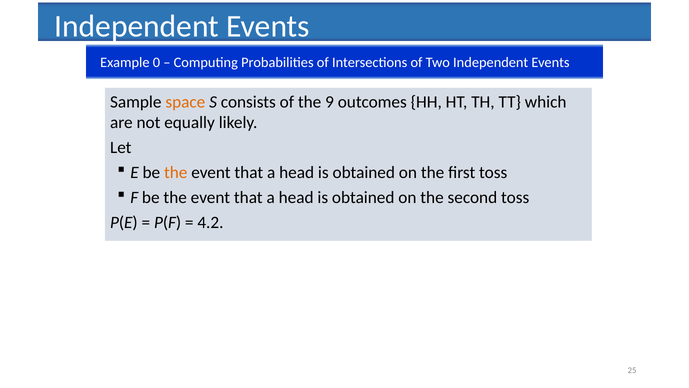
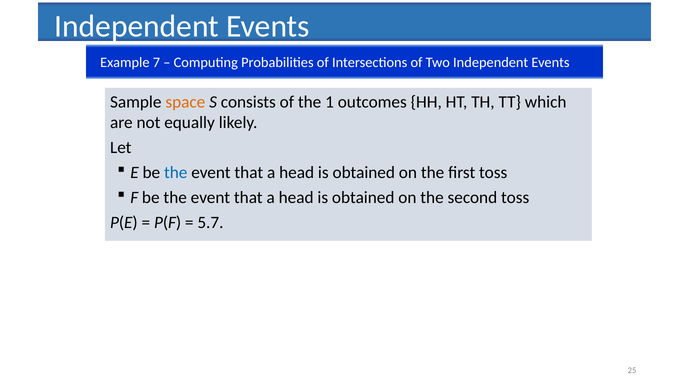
0: 0 -> 7
9: 9 -> 1
the at (176, 172) colour: orange -> blue
4.2: 4.2 -> 5.7
